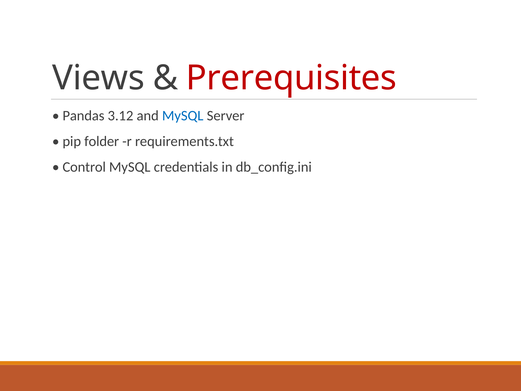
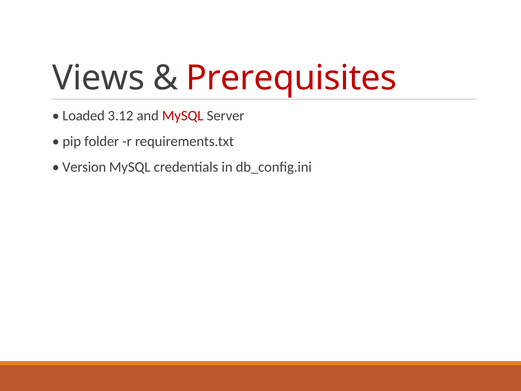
Pandas: Pandas -> Loaded
MySQL at (183, 116) colour: blue -> red
Control: Control -> Version
